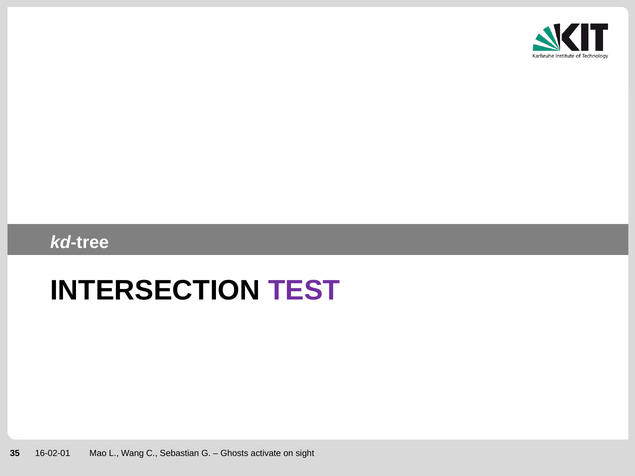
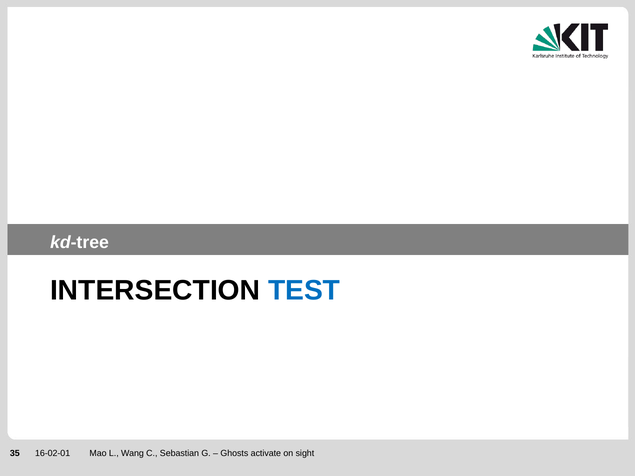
TEST colour: purple -> blue
